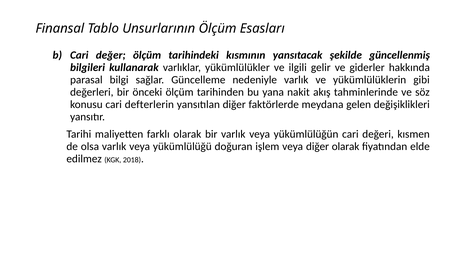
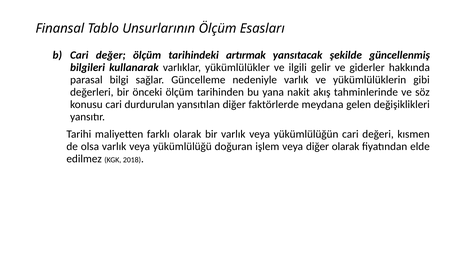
kısmının: kısmının -> artırmak
defterlerin: defterlerin -> durdurulan
